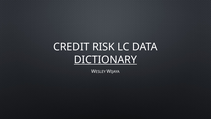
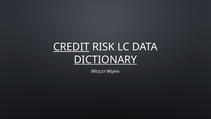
CREDIT underline: none -> present
